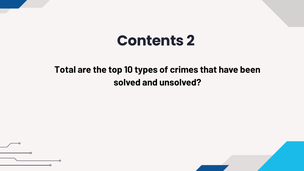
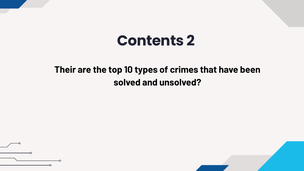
Total: Total -> Their
